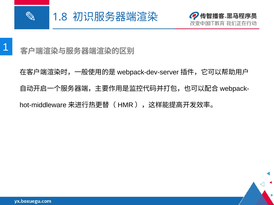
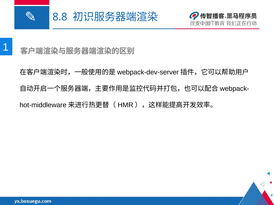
1.8: 1.8 -> 8.8
